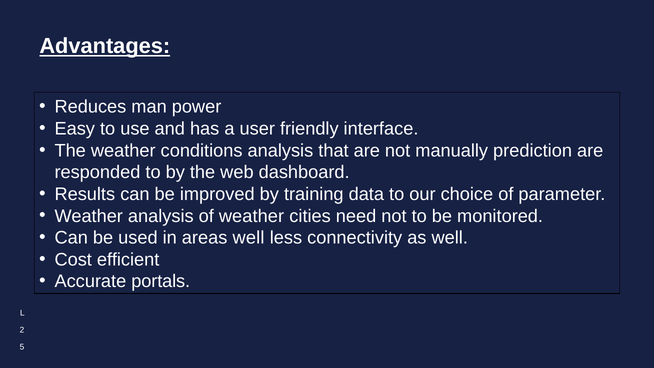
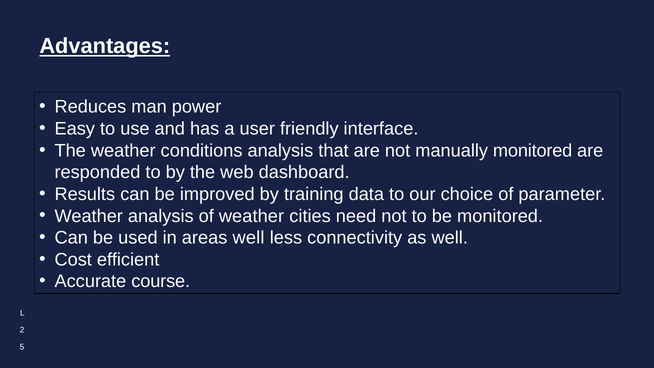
manually prediction: prediction -> monitored
portals: portals -> course
